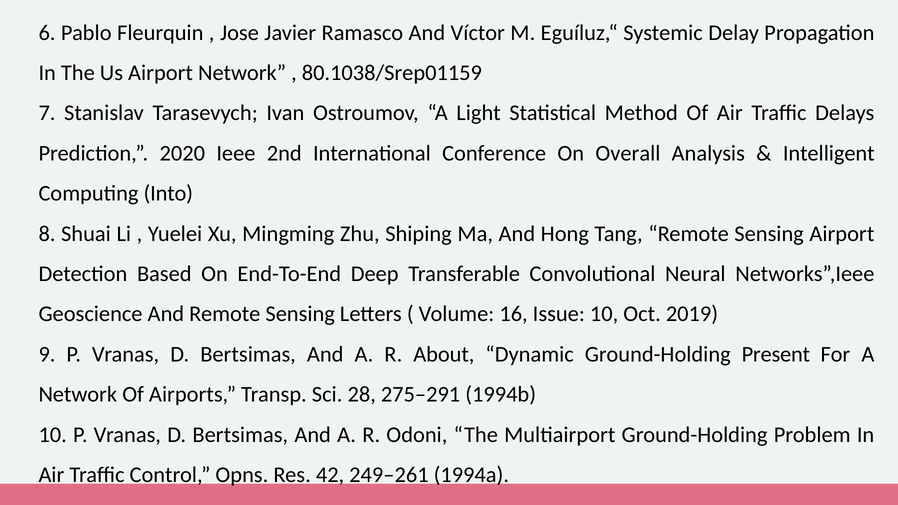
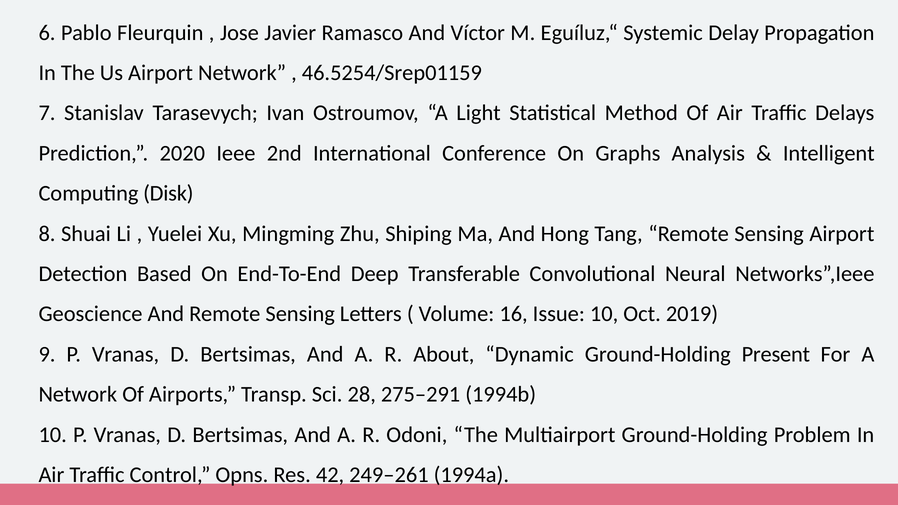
80.1038/Srep01159: 80.1038/Srep01159 -> 46.5254/Srep01159
Overall: Overall -> Graphs
Into: Into -> Disk
